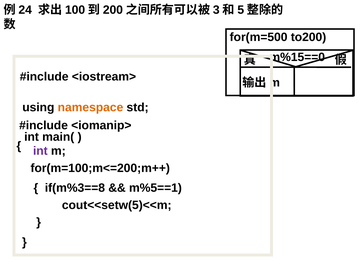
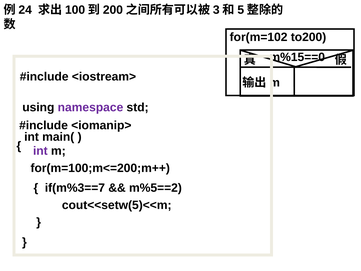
for(m=500: for(m=500 -> for(m=102
namespace colour: orange -> purple
if(m%3==8: if(m%3==8 -> if(m%3==7
m%5==1: m%5==1 -> m%5==2
